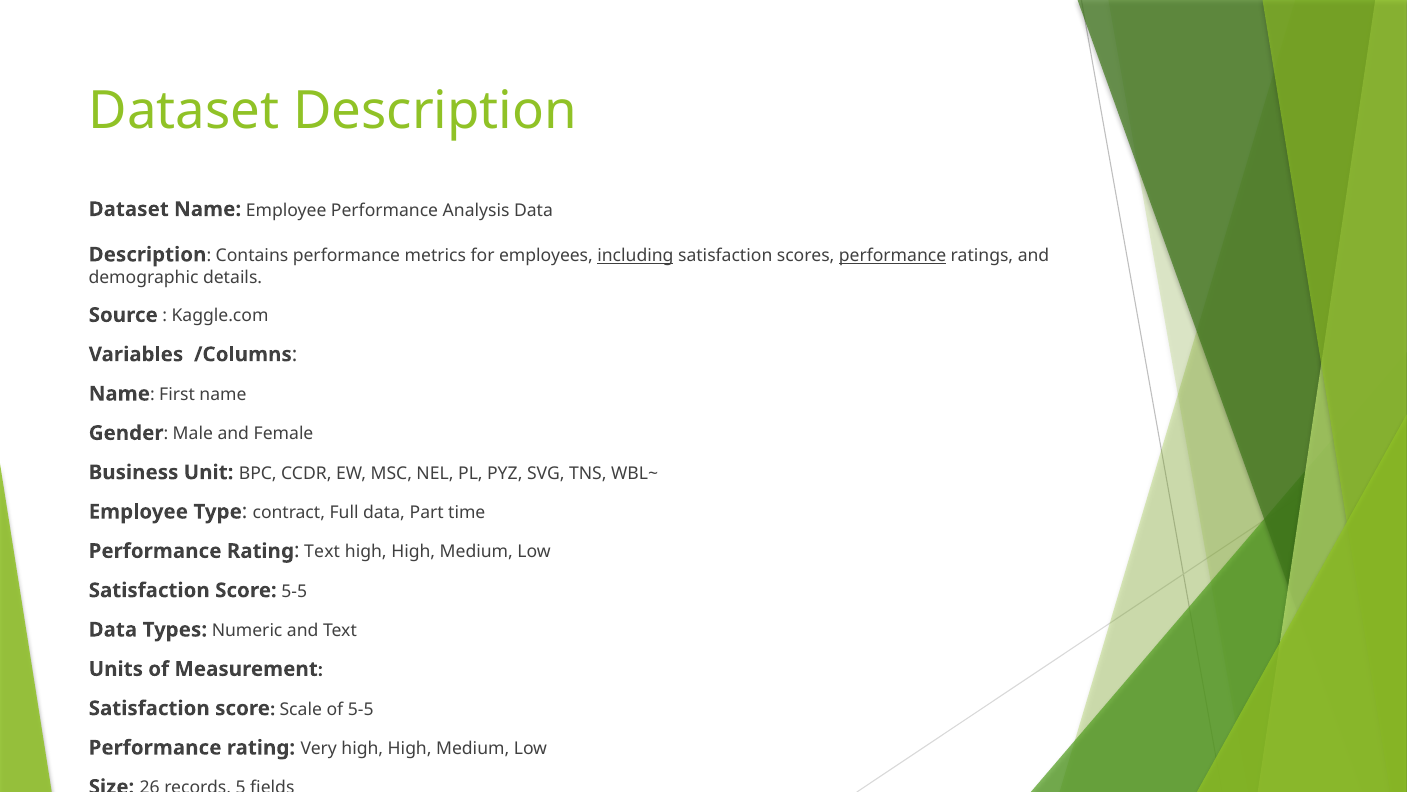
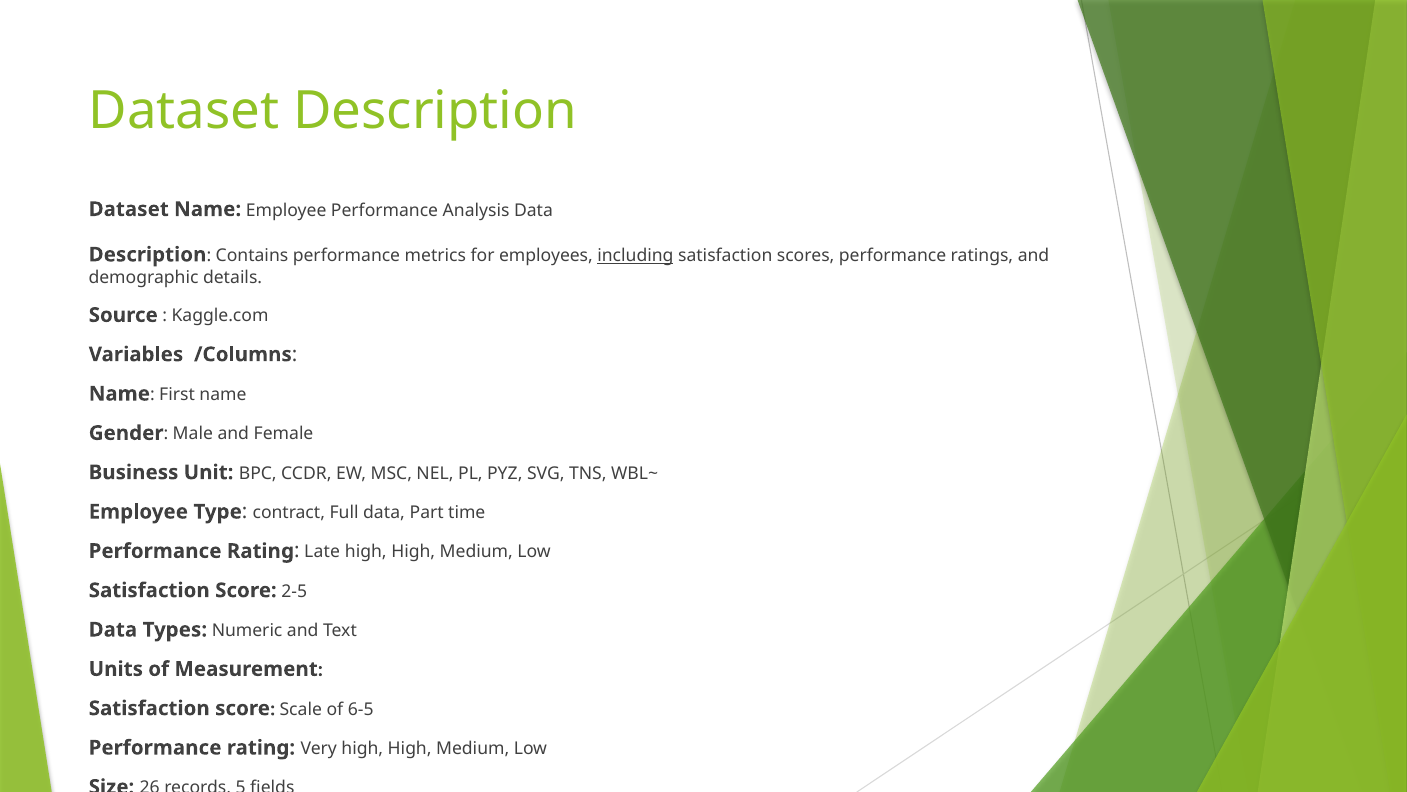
performance at (893, 255) underline: present -> none
Rating Text: Text -> Late
Score 5-5: 5-5 -> 2-5
of 5-5: 5-5 -> 6-5
